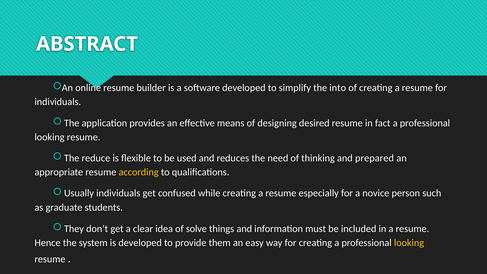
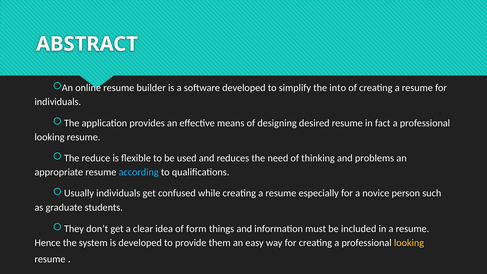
prepared: prepared -> problems
according colour: yellow -> light blue
solve: solve -> form
